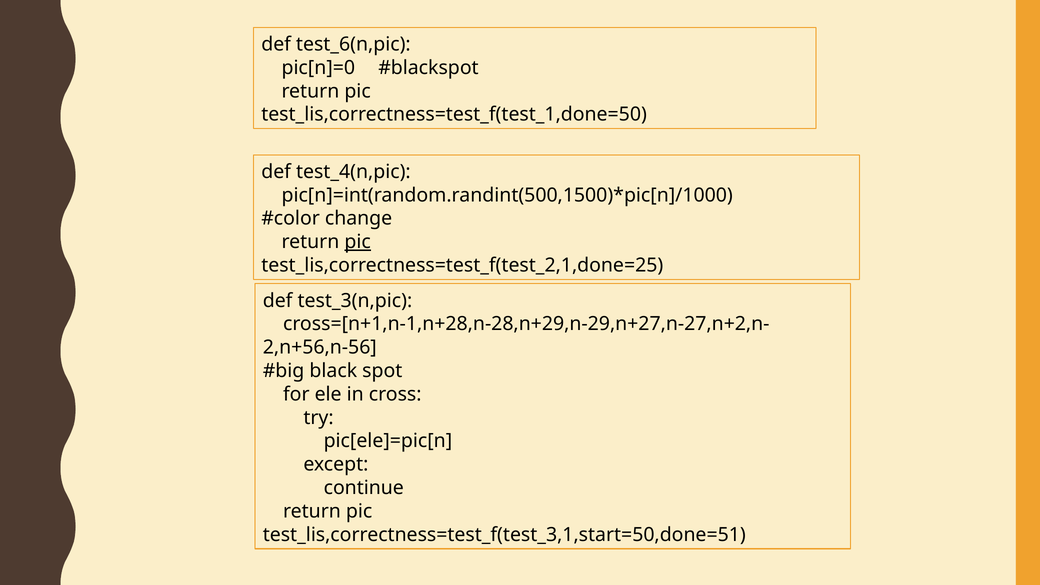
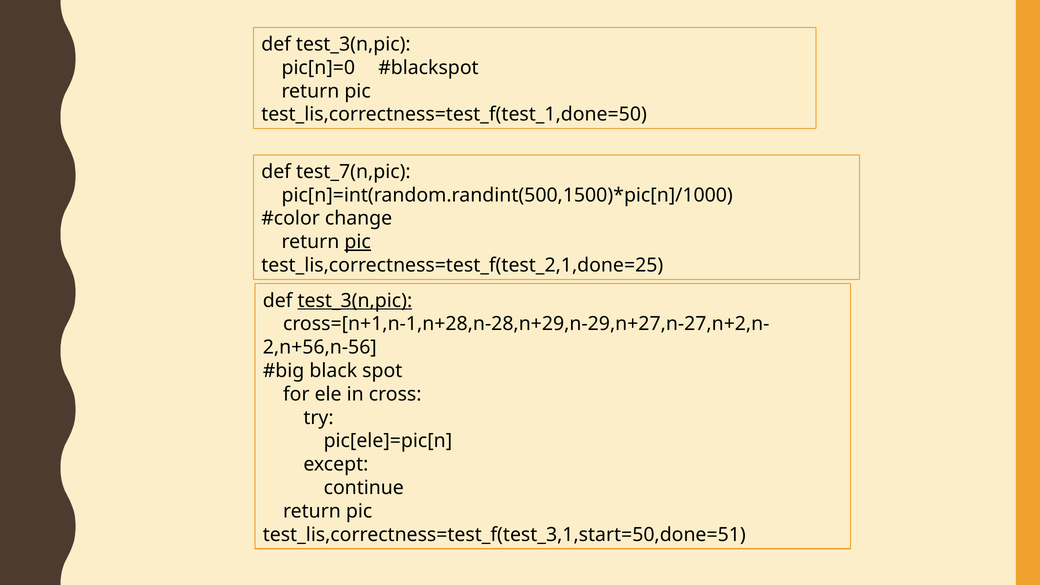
test_6(n,pic at (353, 44): test_6(n,pic -> test_3(n,pic
test_4(n,pic: test_4(n,pic -> test_7(n,pic
test_3(n,pic at (355, 301) underline: none -> present
